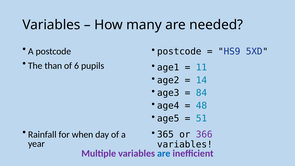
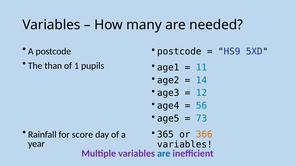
6: 6 -> 1
84: 84 -> 12
48: 48 -> 56
51: 51 -> 73
when: when -> score
366 colour: purple -> orange
